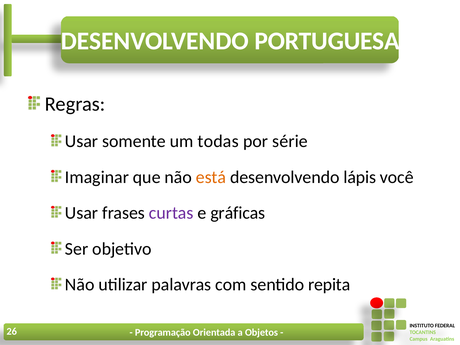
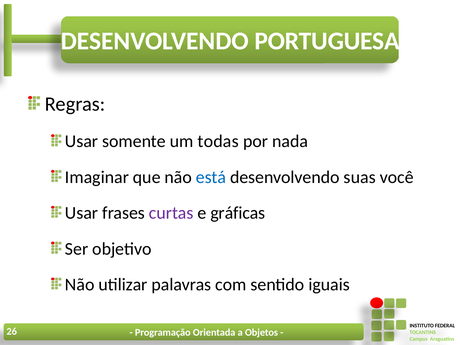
série: série -> nada
está colour: orange -> blue
lápis: lápis -> suas
repita: repita -> iguais
